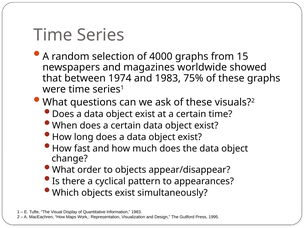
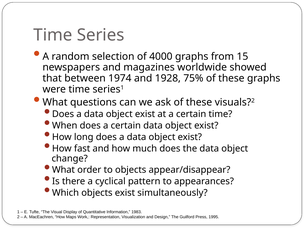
and 1983: 1983 -> 1928
